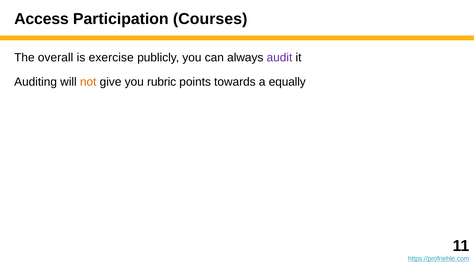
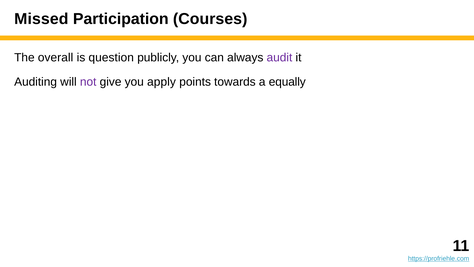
Access: Access -> Missed
exercise: exercise -> question
not colour: orange -> purple
rubric: rubric -> apply
